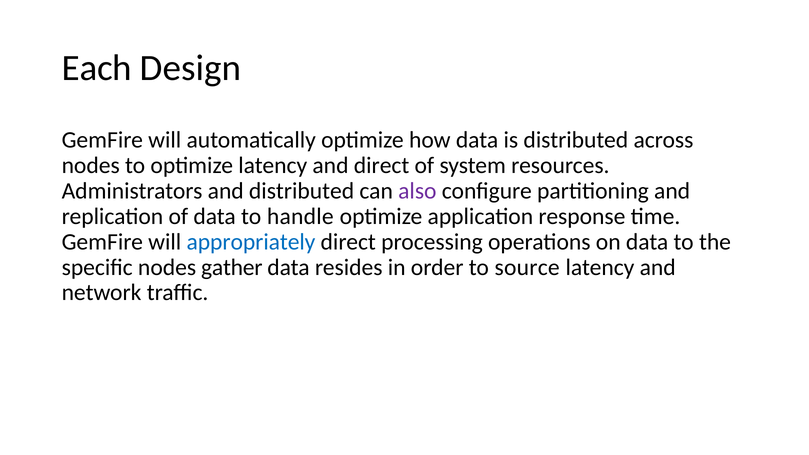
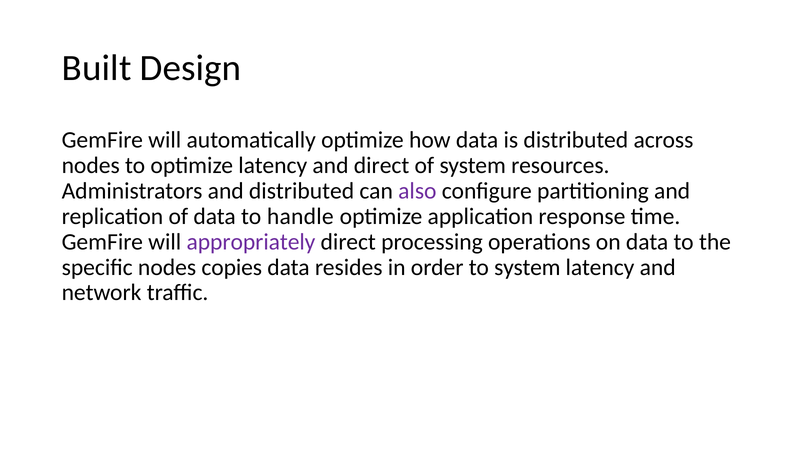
Each: Each -> Built
appropriately colour: blue -> purple
gather: gather -> copies
to source: source -> system
